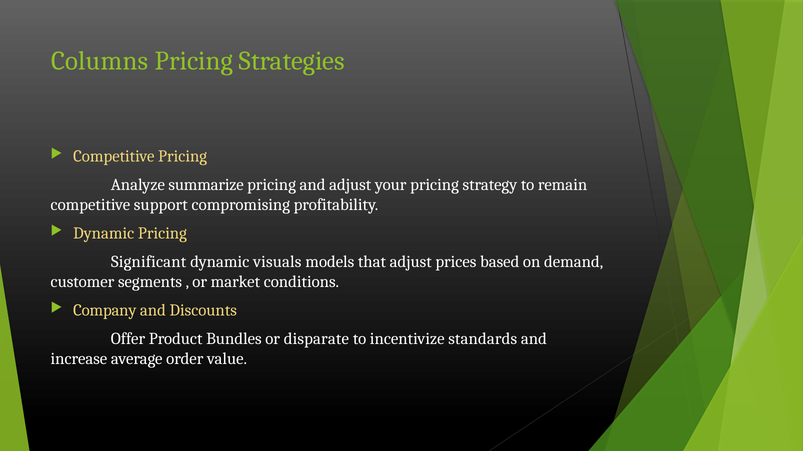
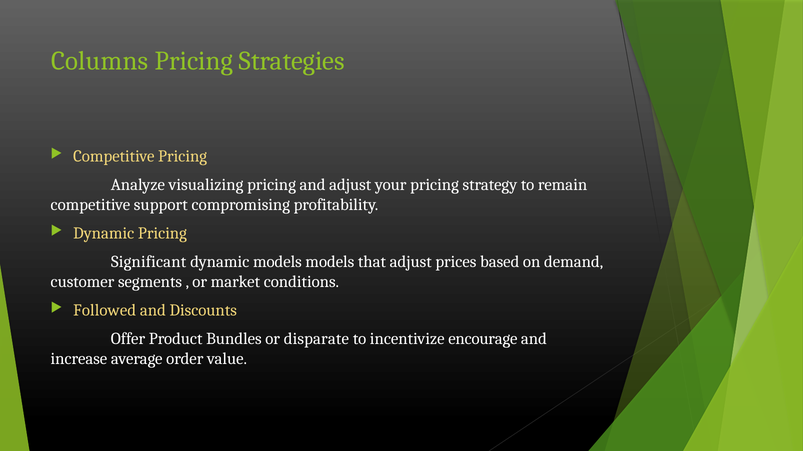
summarize: summarize -> visualizing
dynamic visuals: visuals -> models
Company: Company -> Followed
standards: standards -> encourage
